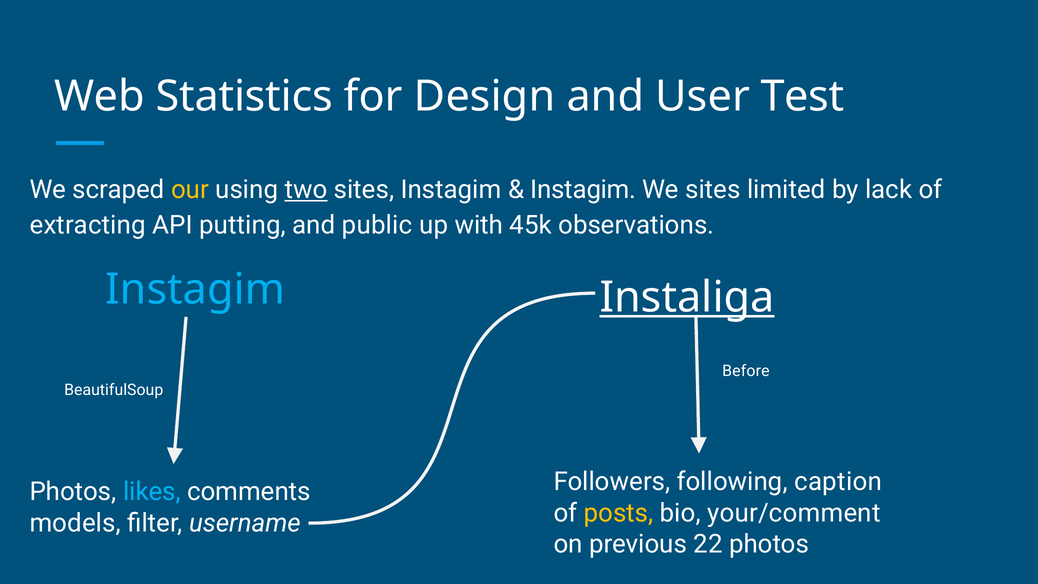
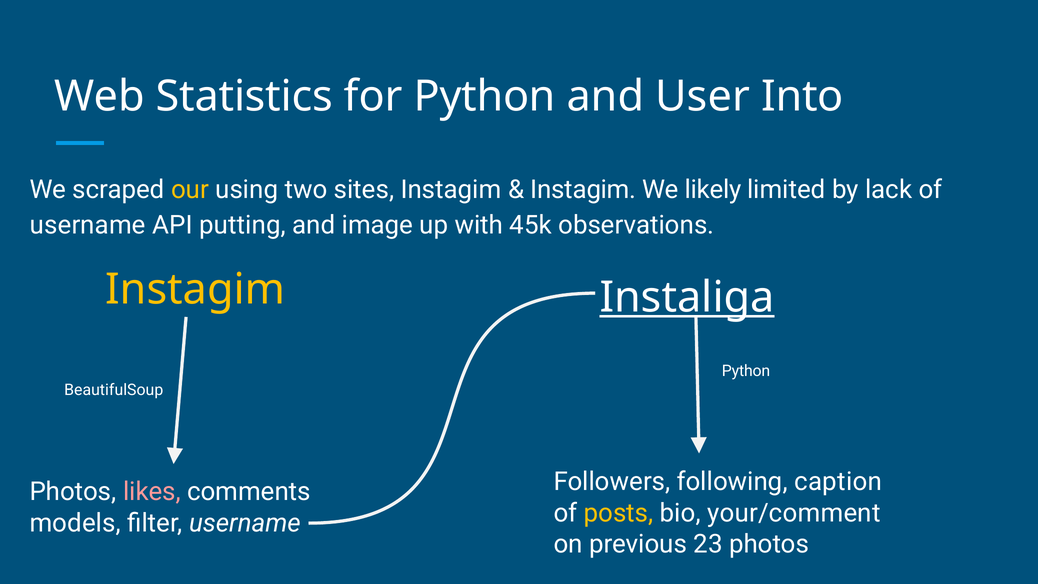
for Design: Design -> Python
Test: Test -> Into
two underline: present -> none
We sites: sites -> likely
extracting at (88, 225): extracting -> username
public: public -> image
Instagim at (195, 290) colour: light blue -> yellow
Before at (746, 371): Before -> Python
likes colour: light blue -> pink
22: 22 -> 23
